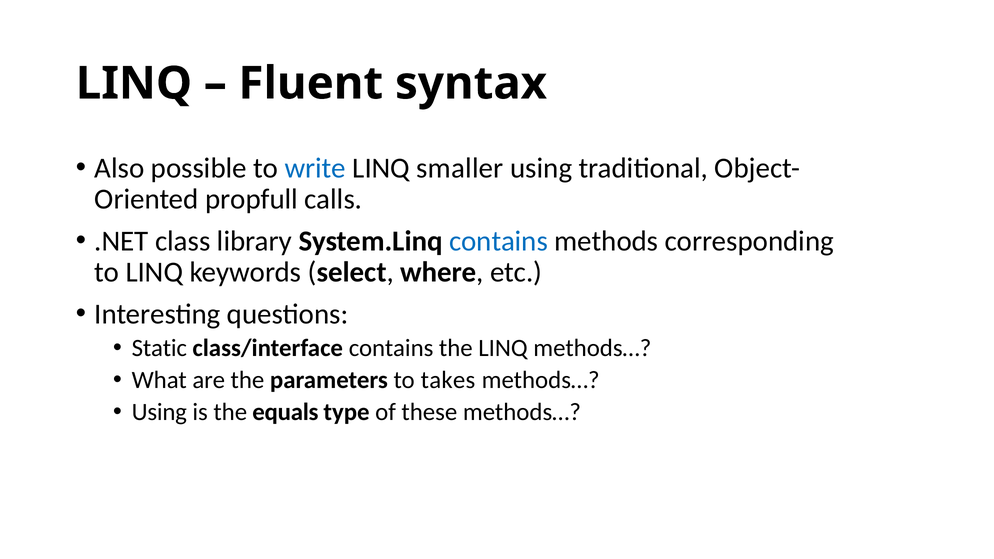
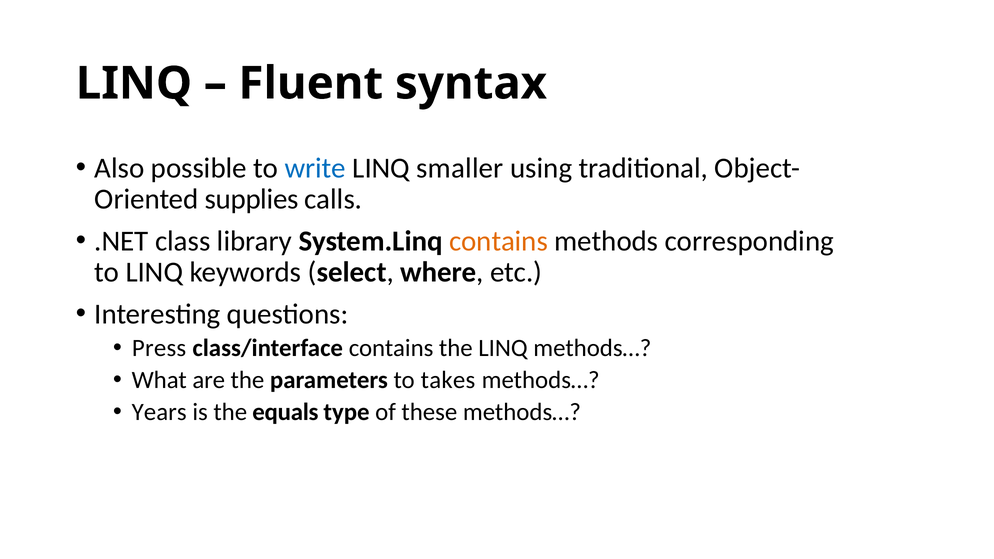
propfull: propfull -> supplies
contains at (499, 241) colour: blue -> orange
Static: Static -> Press
Using at (159, 412): Using -> Years
